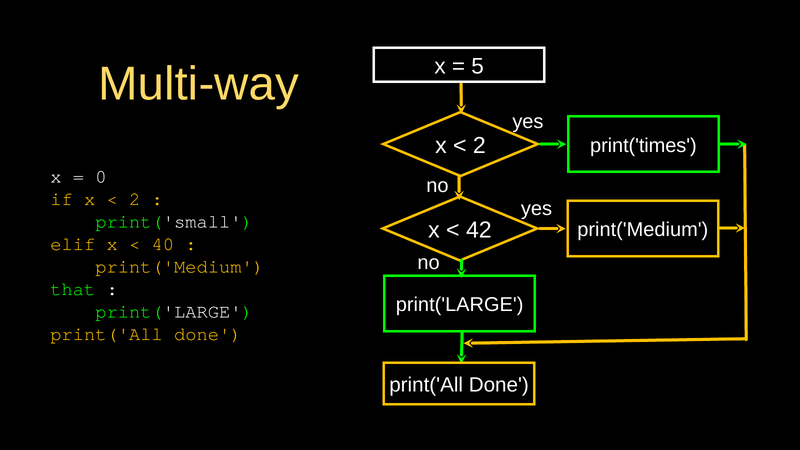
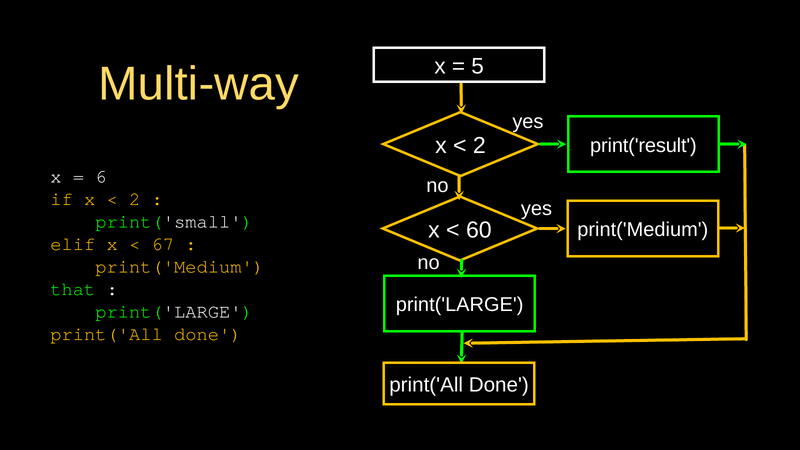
print('times: print('times -> print('result
0: 0 -> 6
42: 42 -> 60
40: 40 -> 67
